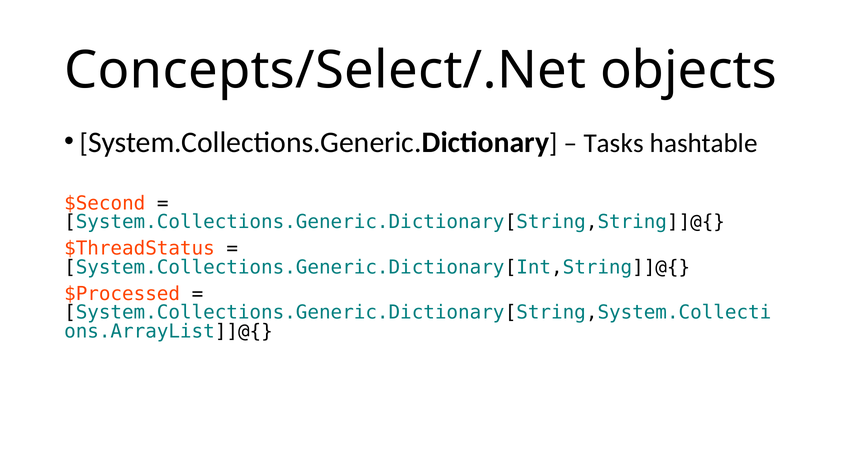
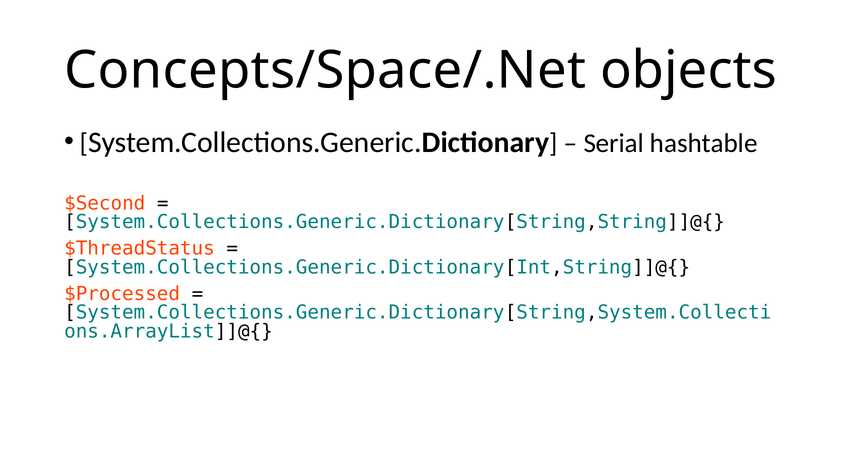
Concepts/Select/.Net: Concepts/Select/.Net -> Concepts/Space/.Net
Tasks: Tasks -> Serial
